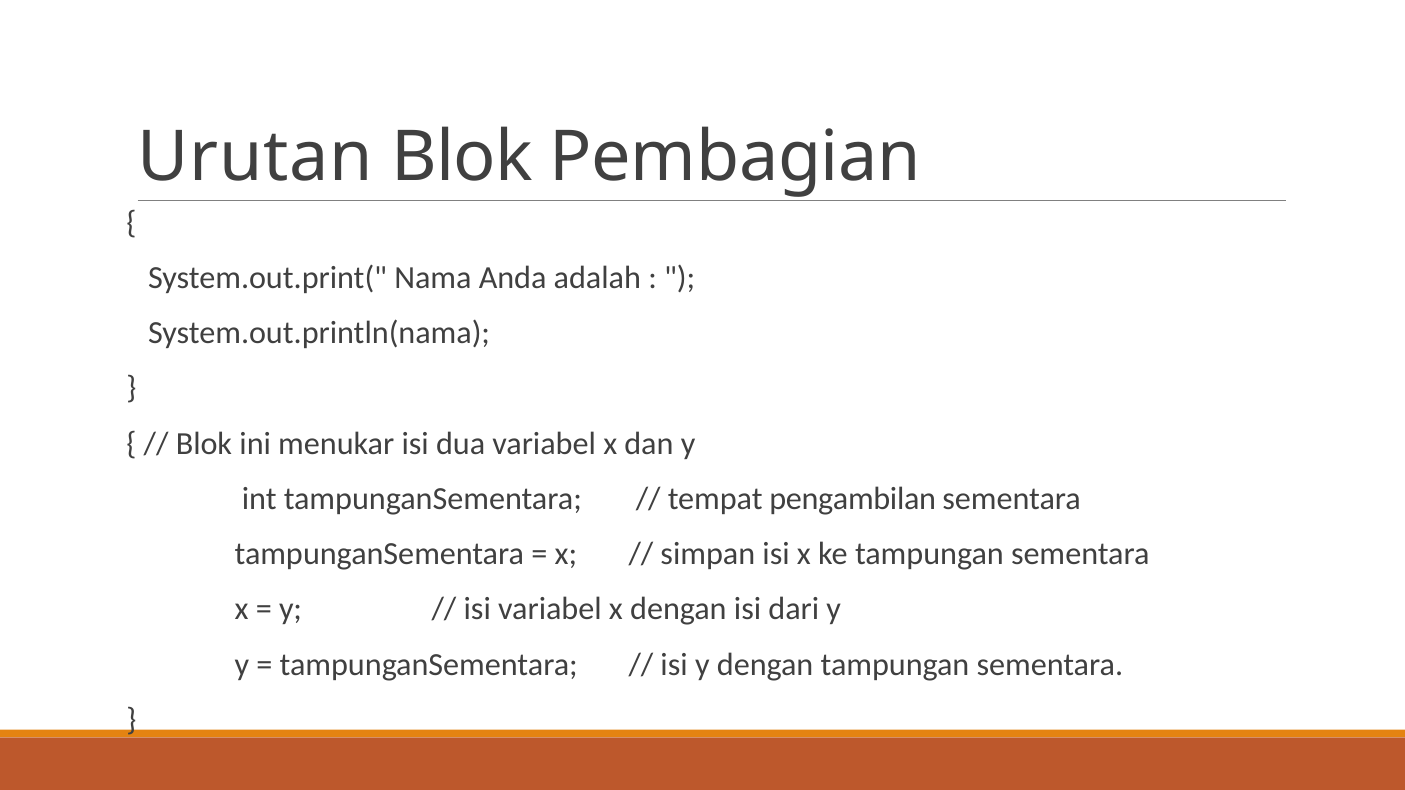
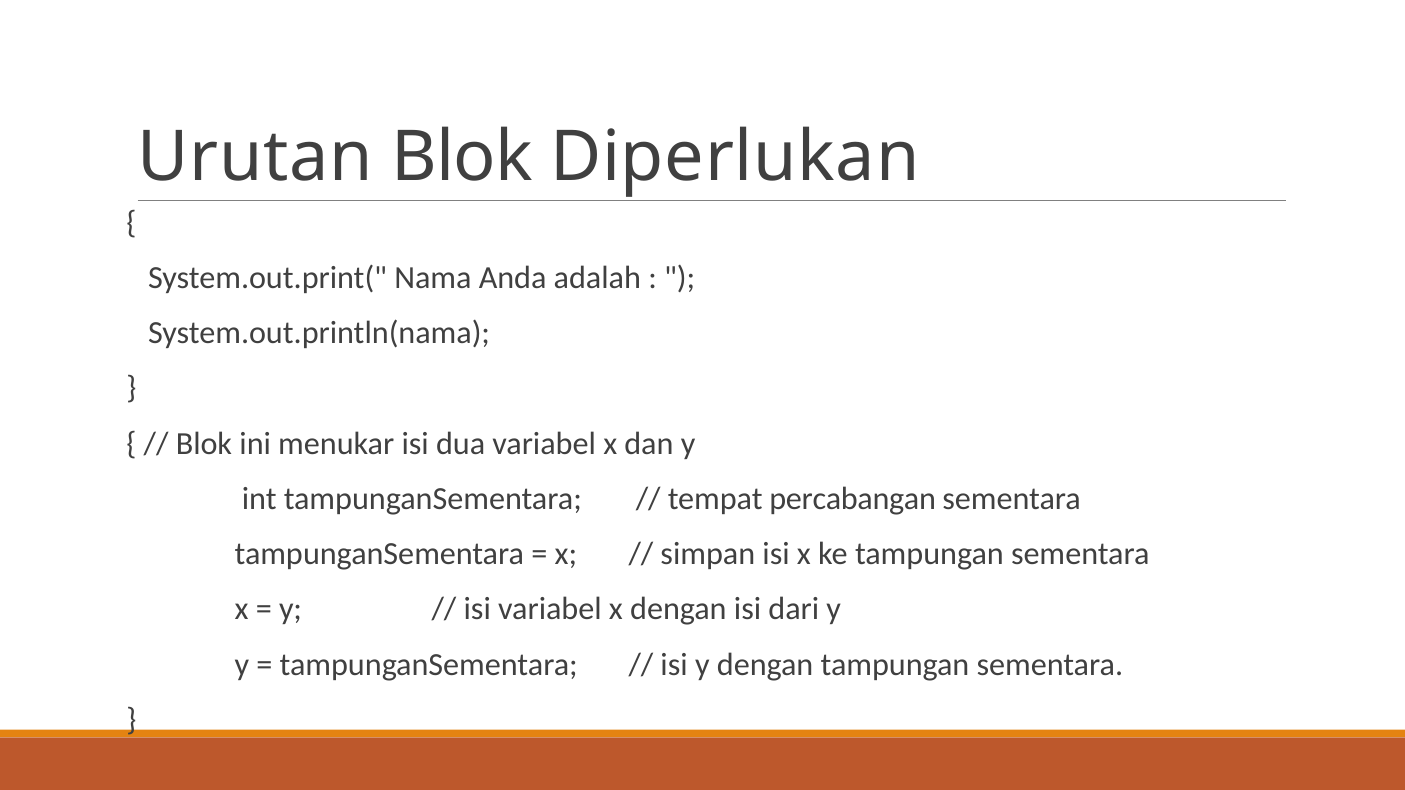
Pembagian: Pembagian -> Diperlukan
pengambilan: pengambilan -> percabangan
